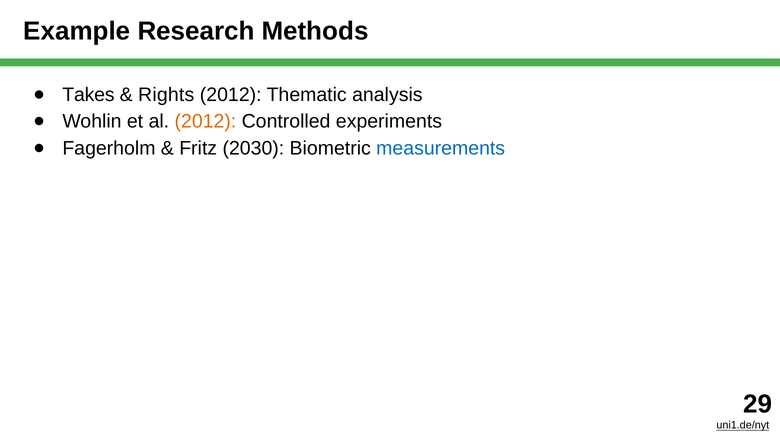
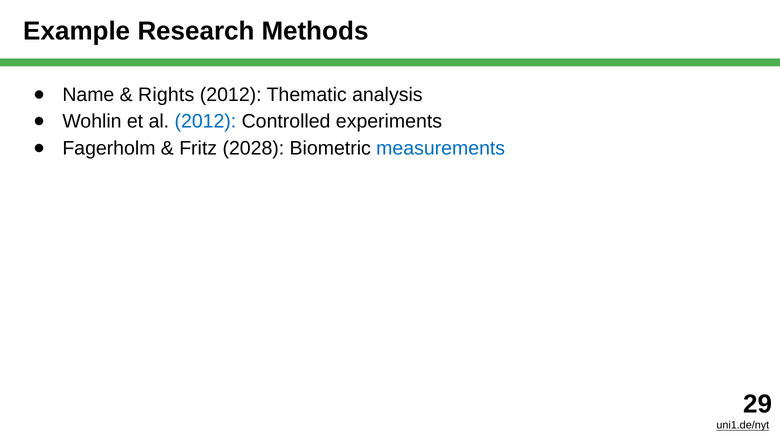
Takes: Takes -> Name
2012 at (205, 121) colour: orange -> blue
2030: 2030 -> 2028
